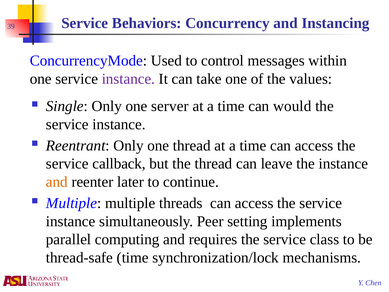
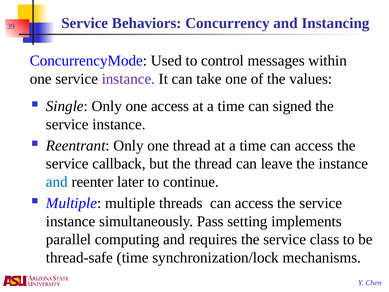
one server: server -> access
would: would -> signed
and at (57, 182) colour: orange -> blue
Peer: Peer -> Pass
